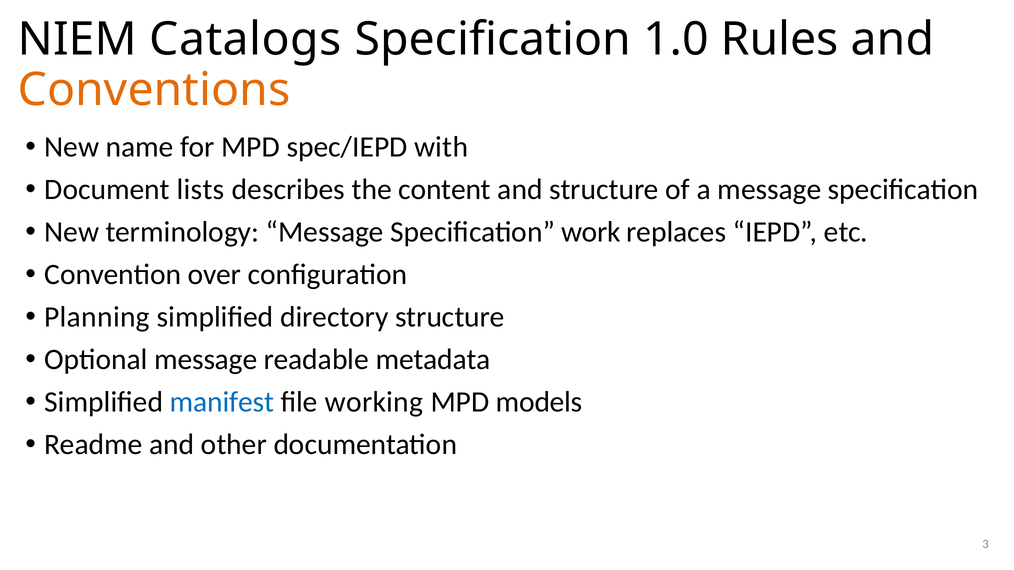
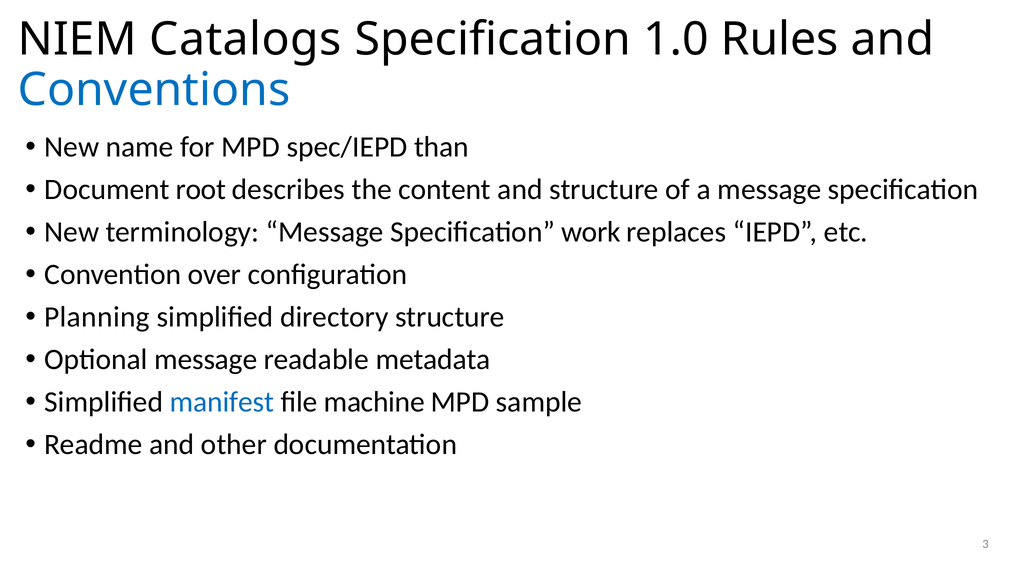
Conventions colour: orange -> blue
with: with -> than
lists: lists -> root
working: working -> machine
models: models -> sample
